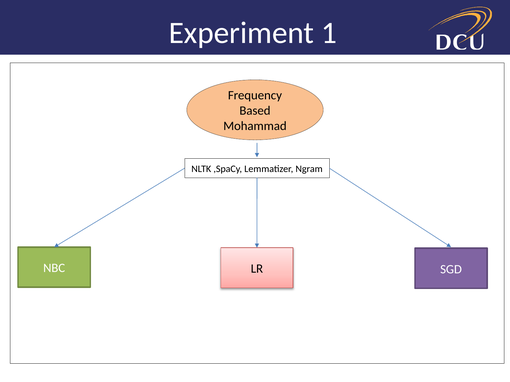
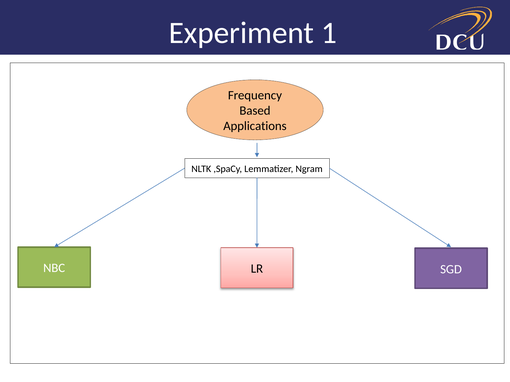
Mohammad: Mohammad -> Applications
